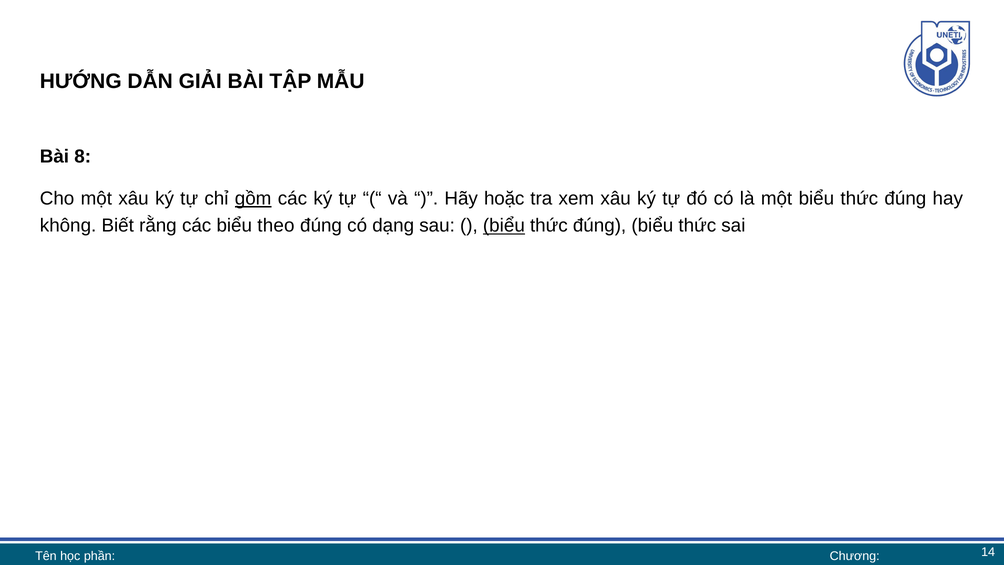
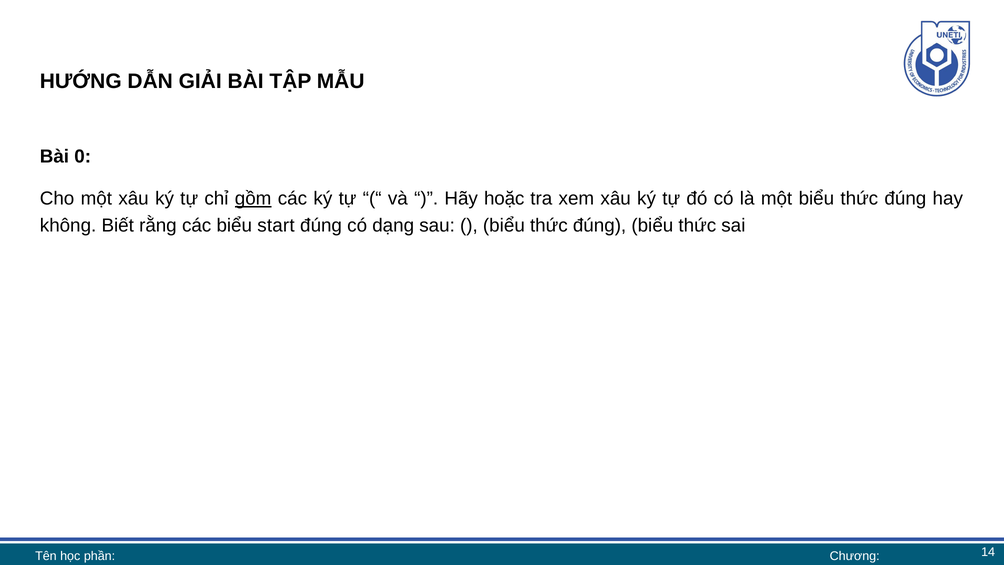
8: 8 -> 0
theo: theo -> start
biểu at (504, 226) underline: present -> none
